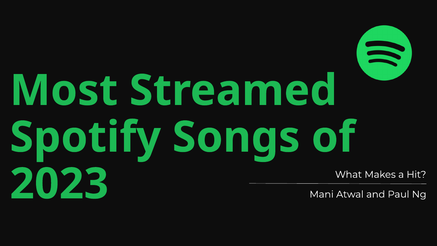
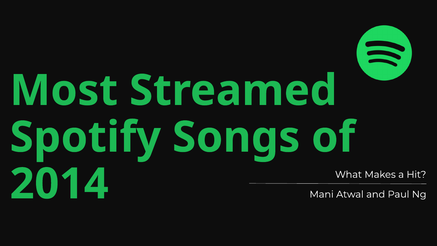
2023: 2023 -> 2014
